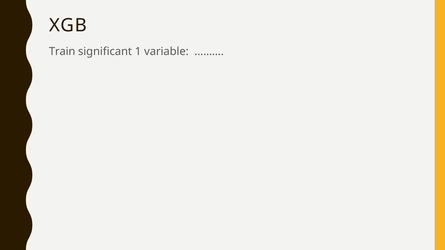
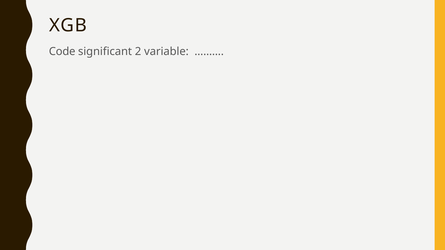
Train: Train -> Code
1: 1 -> 2
